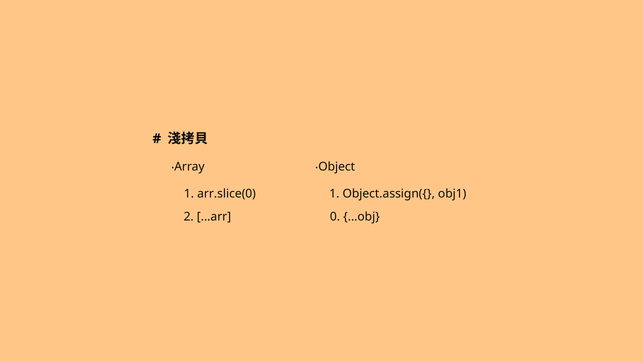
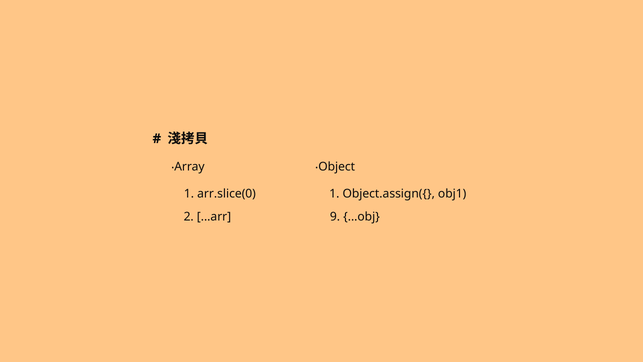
0: 0 -> 9
